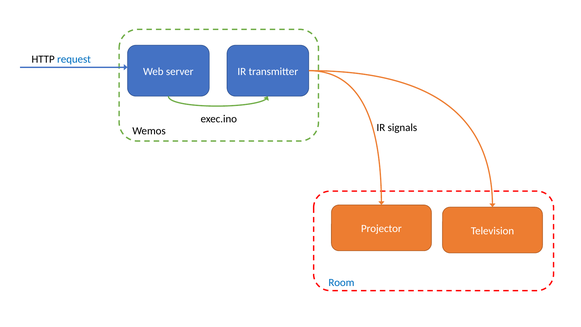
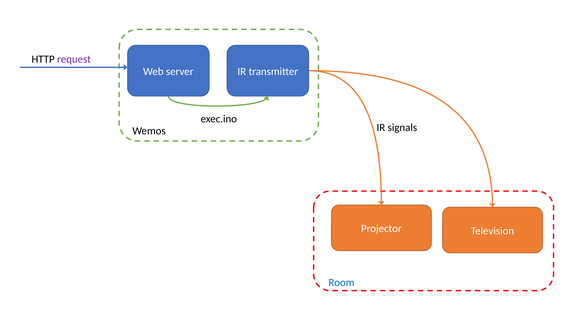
request colour: blue -> purple
